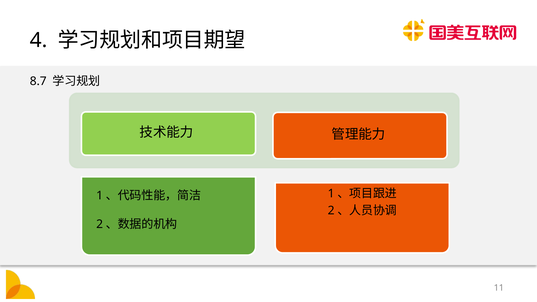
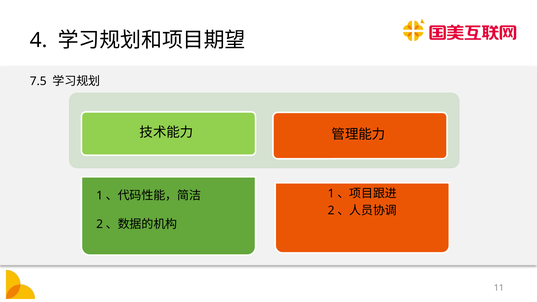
8.7: 8.7 -> 7.5
